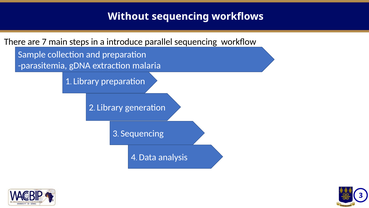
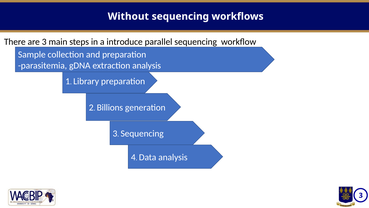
are 7: 7 -> 3
extraction malaria: malaria -> analysis
Library at (110, 107): Library -> Billions
